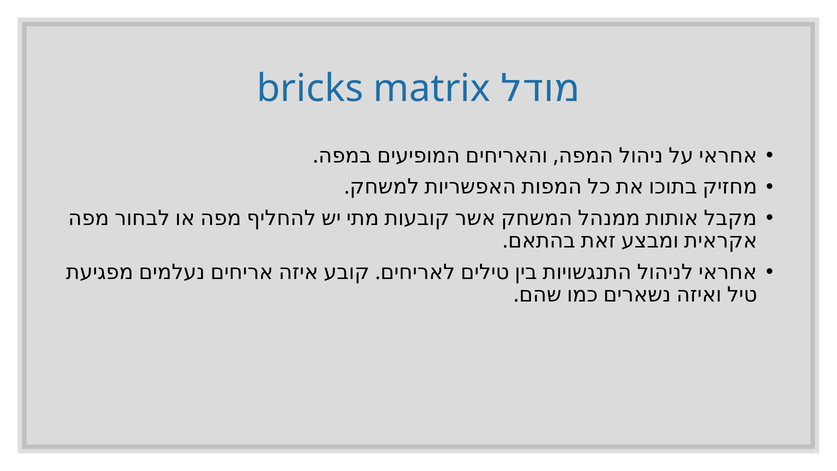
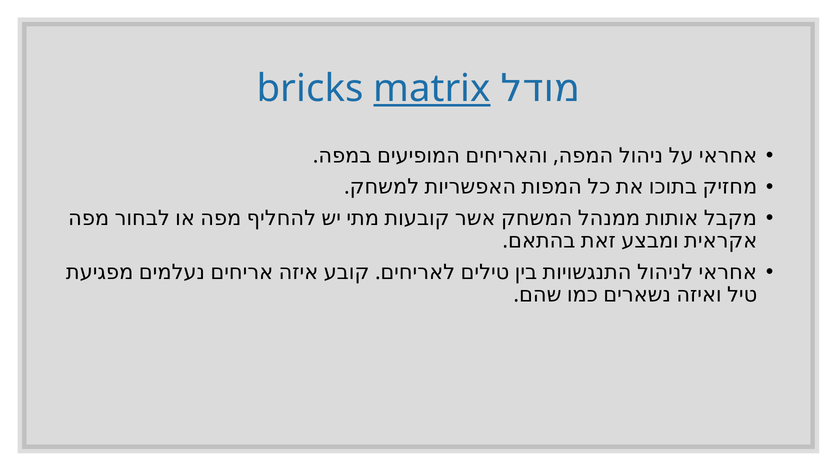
matrix underline: none -> present
